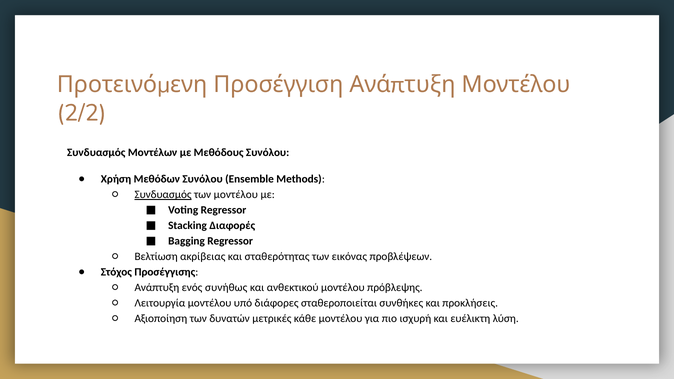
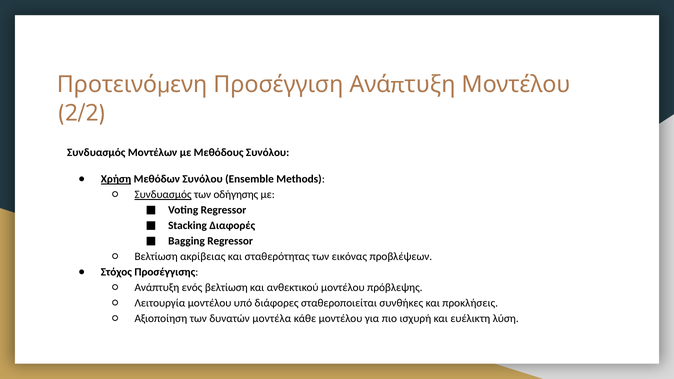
Χρήση underline: none -> present
των μοντέλου: μοντέλου -> οδήγησης
ενός συνήθως: συνήθως -> βελτίωση
μετρικές: μετρικές -> μοντέλα
